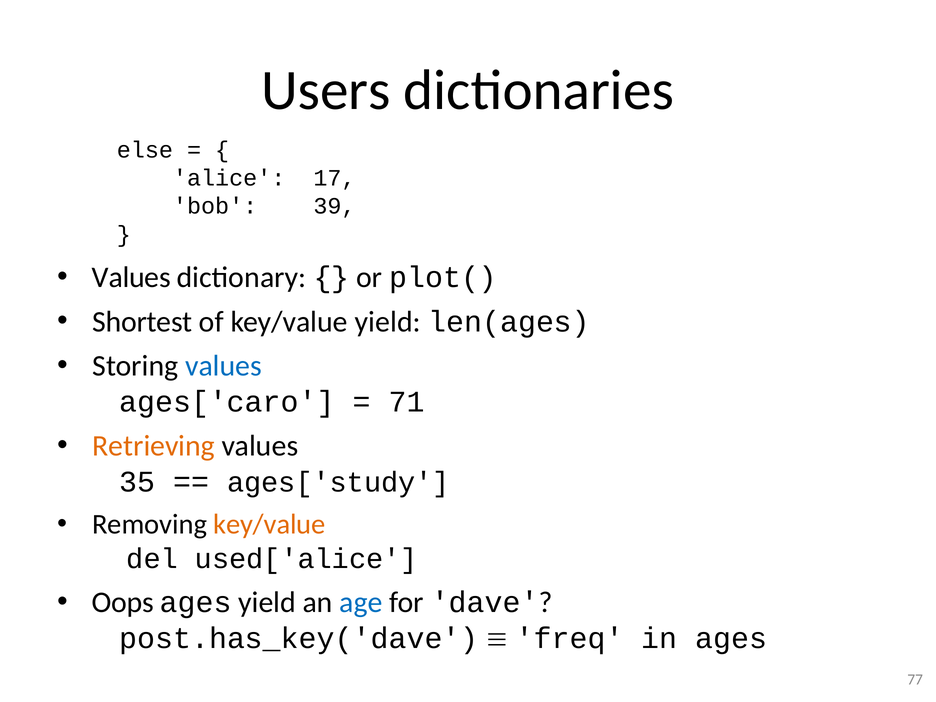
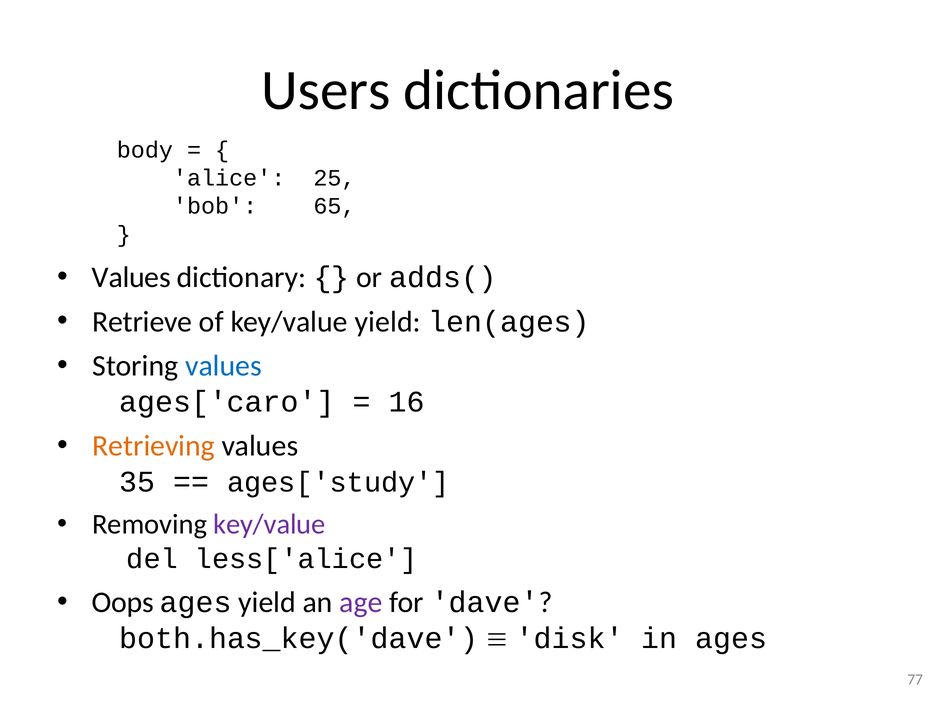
else: else -> body
17: 17 -> 25
39: 39 -> 65
plot(: plot( -> adds(
Shortest: Shortest -> Retrieve
71: 71 -> 16
key/value at (269, 525) colour: orange -> purple
used['alice: used['alice -> less['alice
age colour: blue -> purple
post.has_key('dave: post.has_key('dave -> both.has_key('dave
freq: freq -> disk
